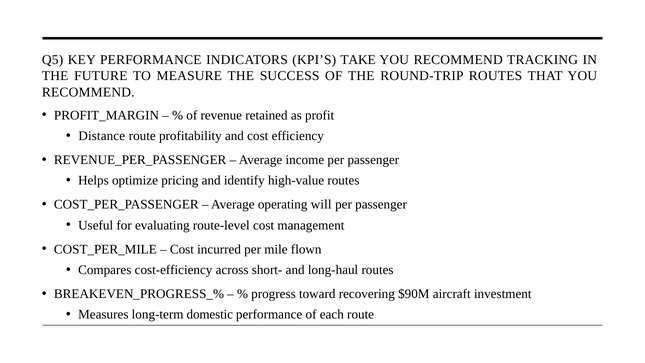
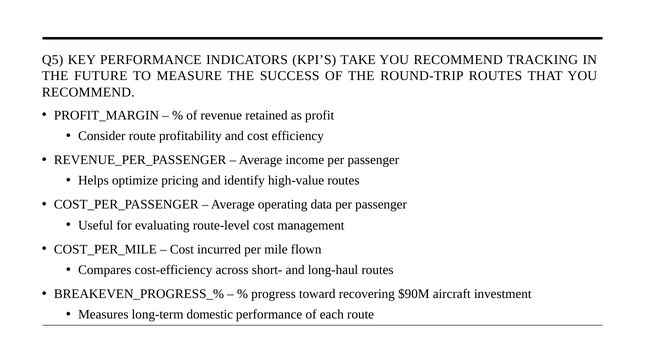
Distance: Distance -> Consider
will: will -> data
